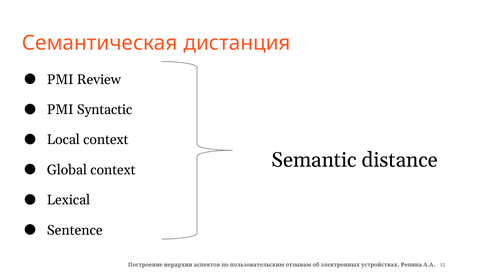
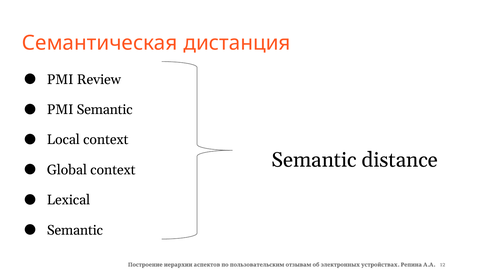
PMI Syntactic: Syntactic -> Semantic
Sentence at (75, 230): Sentence -> Semantic
